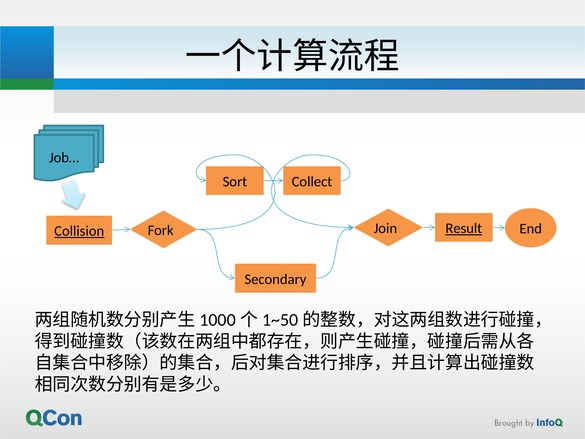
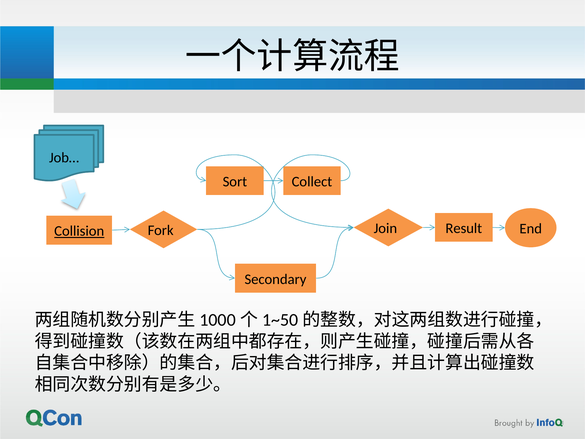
Result underline: present -> none
